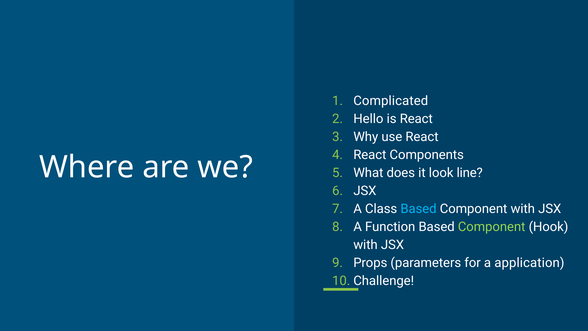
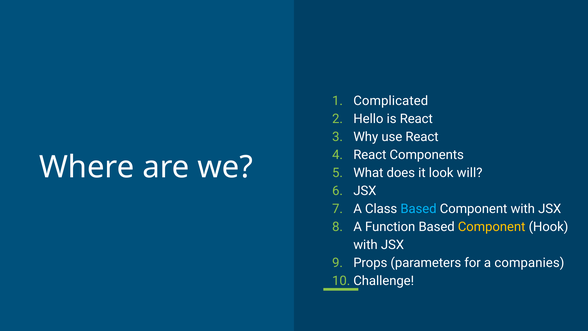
line: line -> will
Component at (492, 227) colour: light green -> yellow
application: application -> companies
